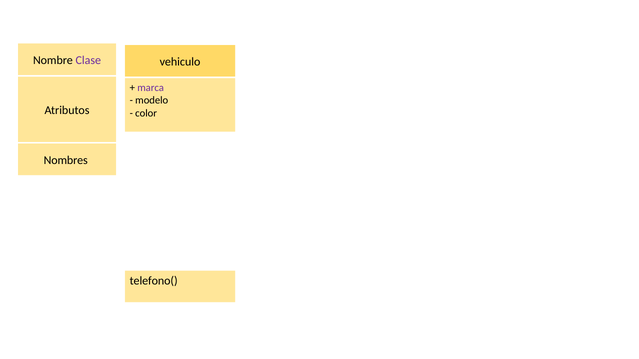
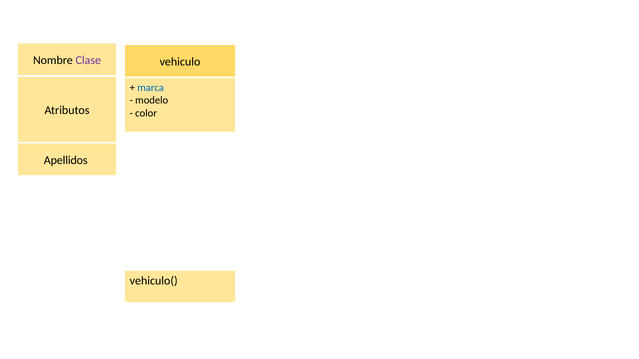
marca colour: purple -> blue
Nombres: Nombres -> Apellidos
telefono(: telefono( -> vehiculo(
